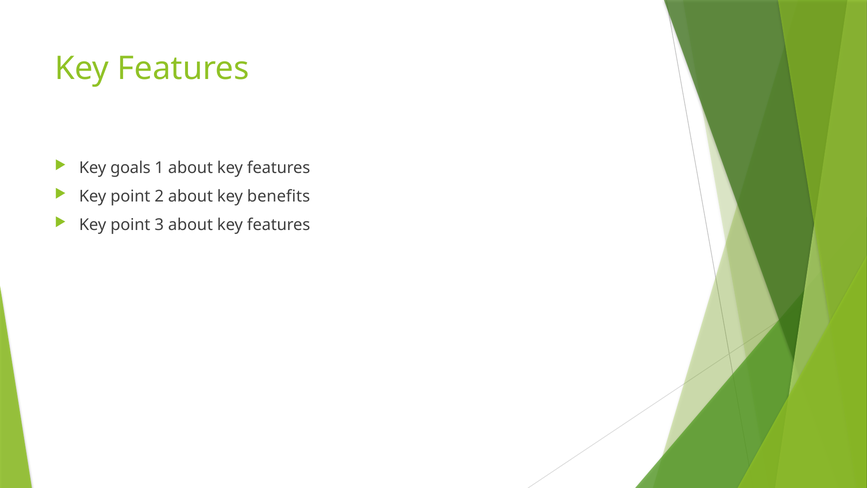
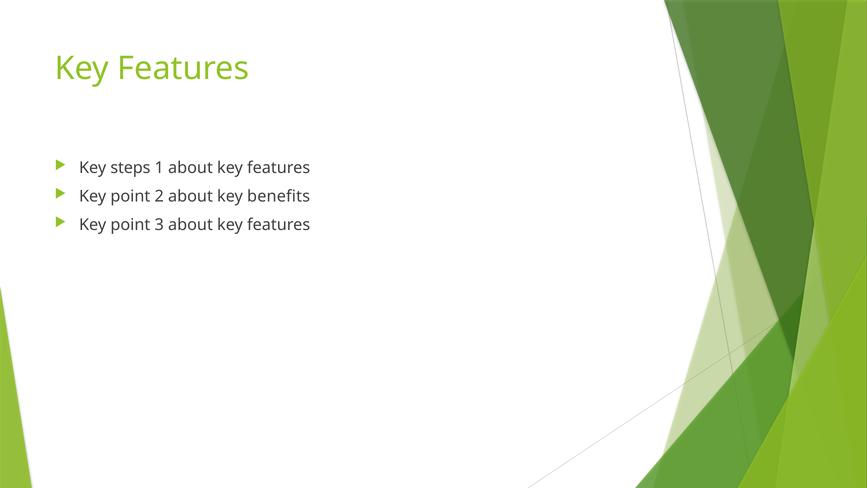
goals: goals -> steps
